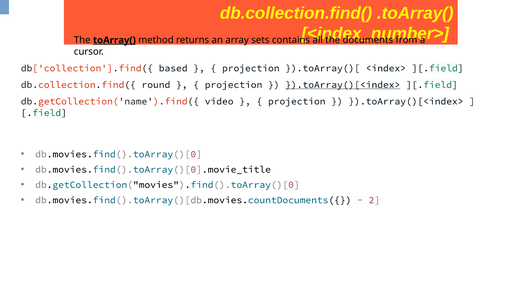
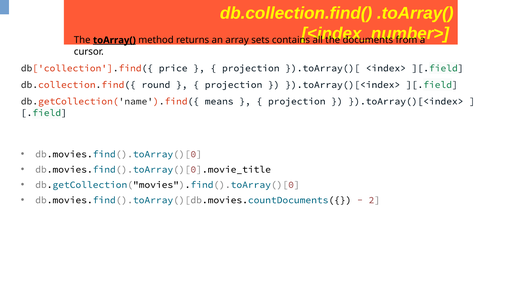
based: based -> price
}).toArray()[<index> at (343, 85) underline: present -> none
video: video -> means
